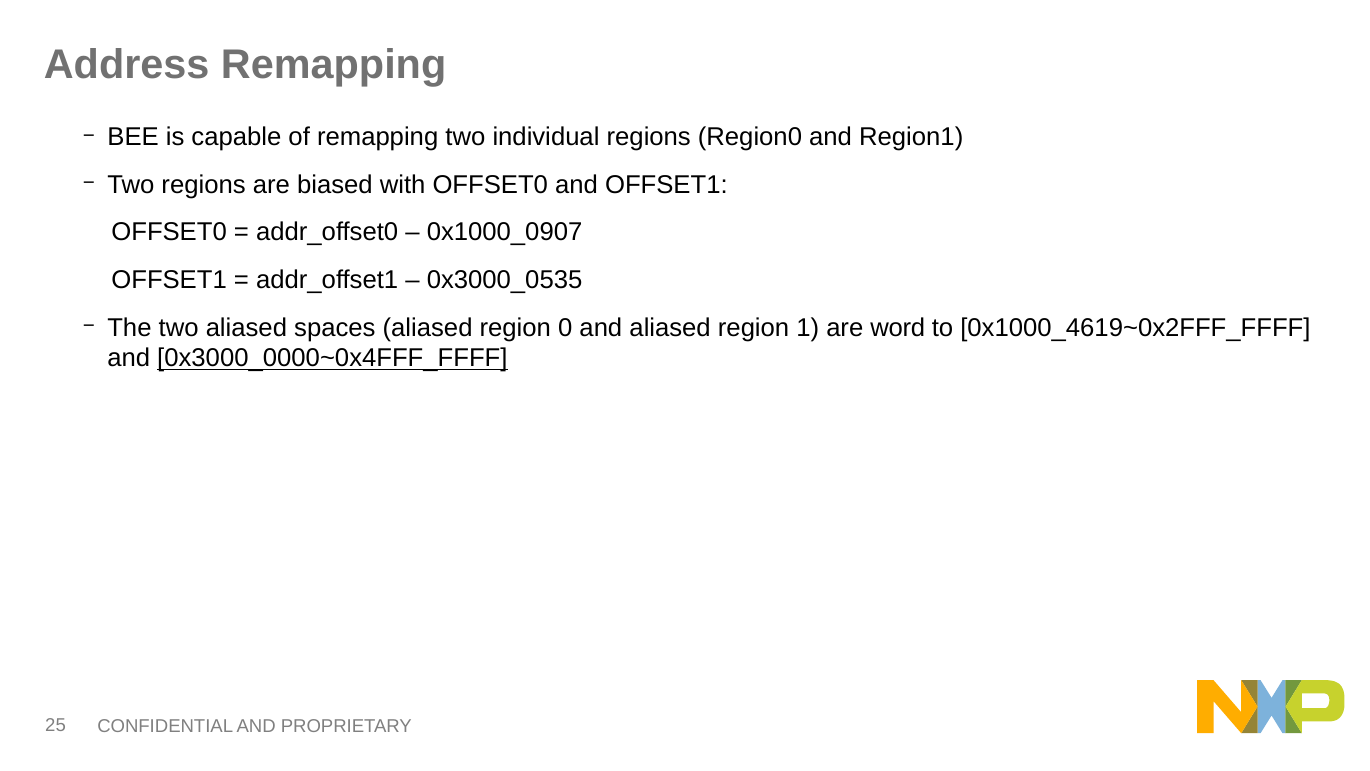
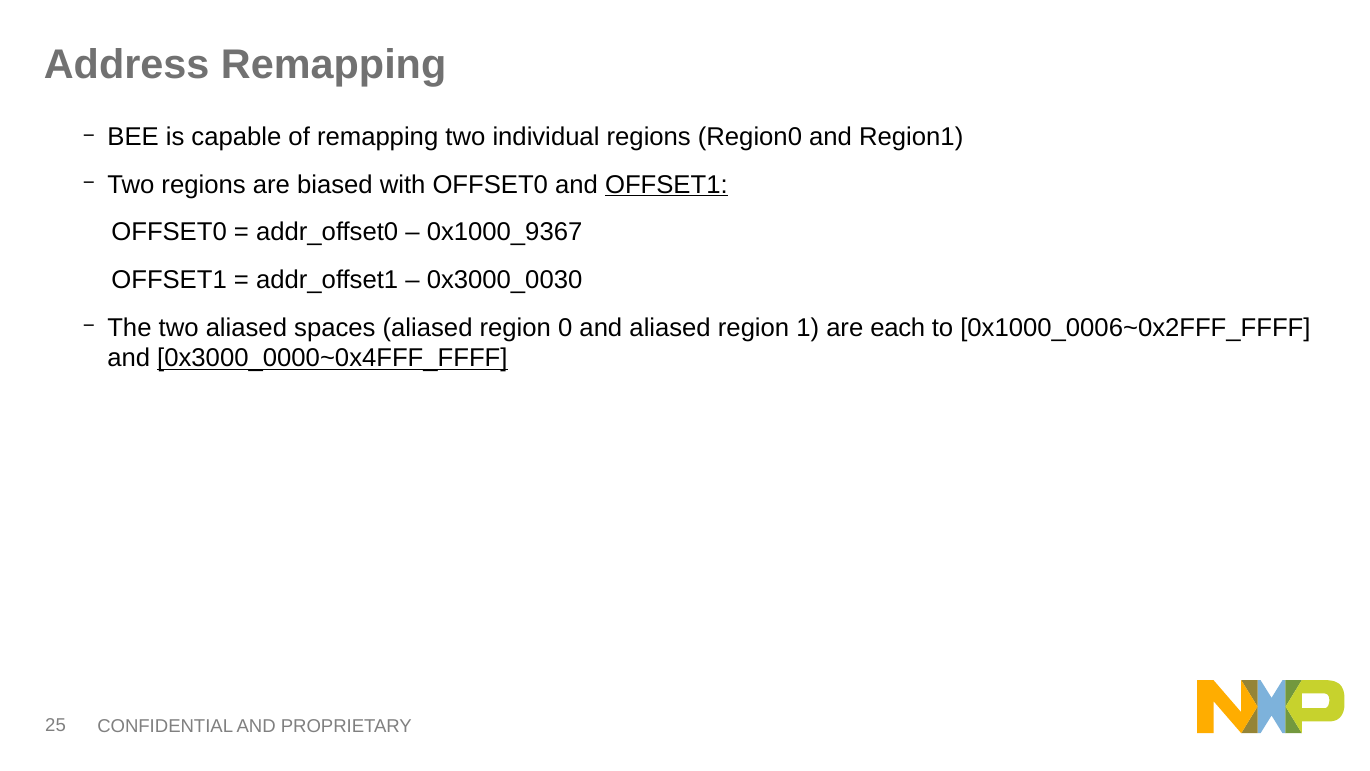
OFFSET1 at (666, 185) underline: none -> present
0x1000_0907: 0x1000_0907 -> 0x1000_9367
0x3000_0535: 0x3000_0535 -> 0x3000_0030
word: word -> each
0x1000_4619~0x2FFF_FFFF: 0x1000_4619~0x2FFF_FFFF -> 0x1000_0006~0x2FFF_FFFF
